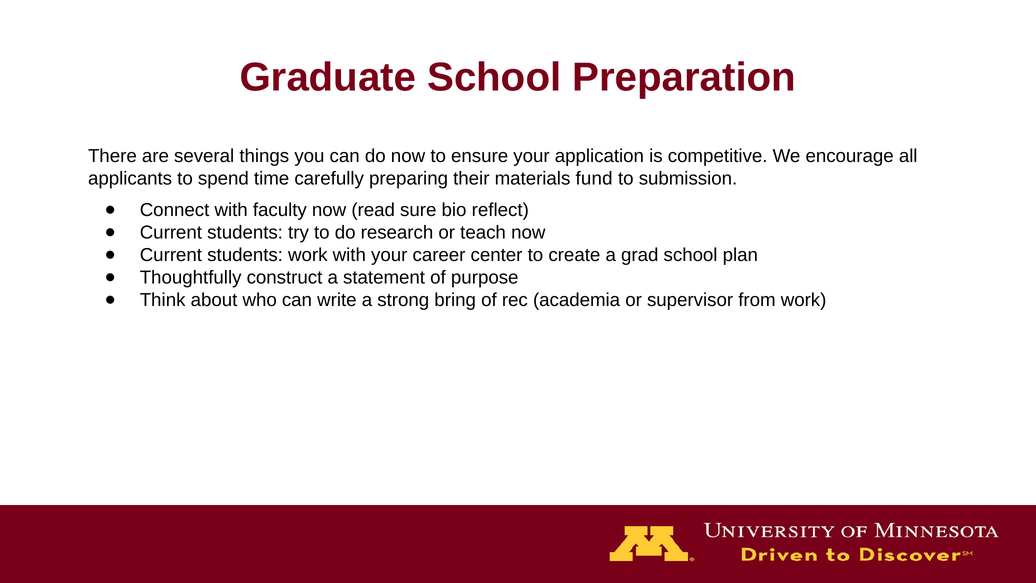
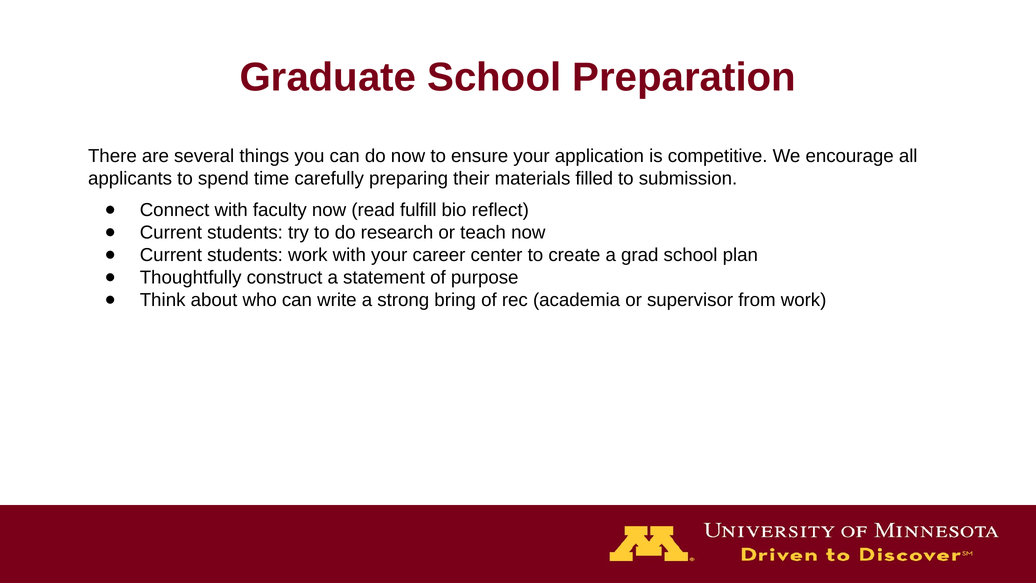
fund: fund -> filled
sure: sure -> fulfill
